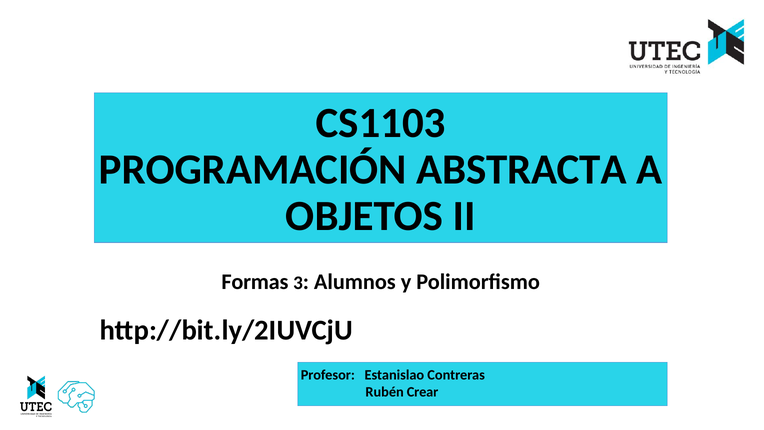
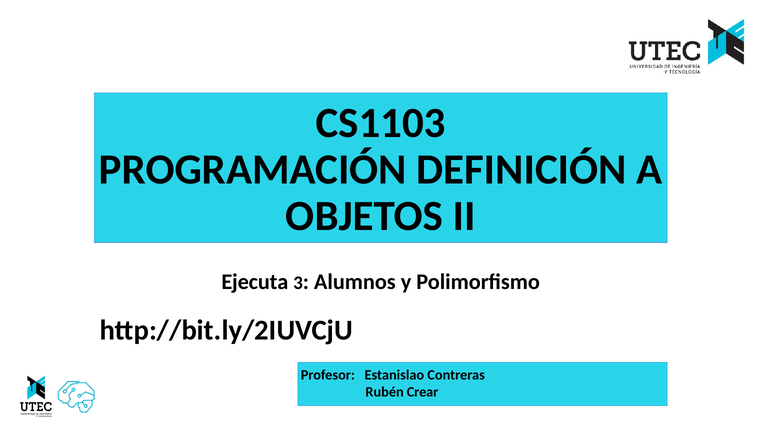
ABSTRACTA: ABSTRACTA -> DEFINICIÓN
Formas: Formas -> Ejecuta
